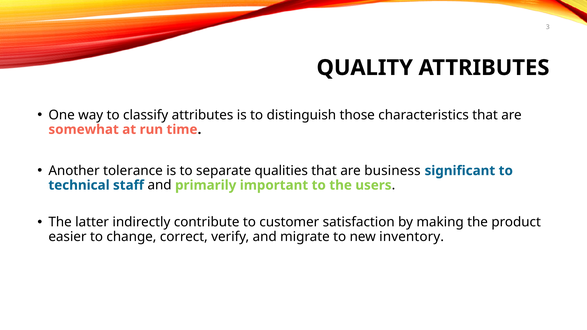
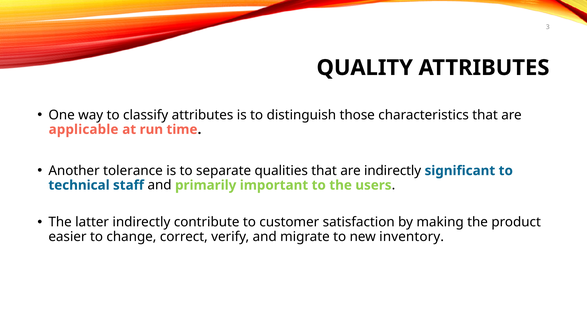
somewhat: somewhat -> applicable
are business: business -> indirectly
